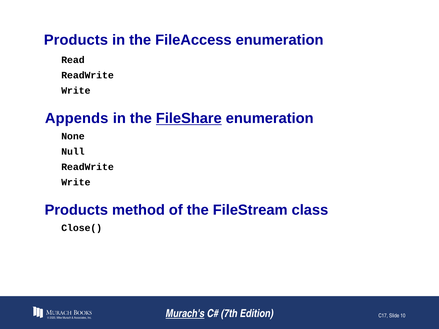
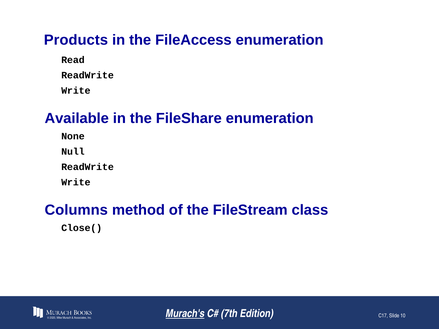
Appends: Appends -> Available
FileShare underline: present -> none
Products at (76, 210): Products -> Columns
